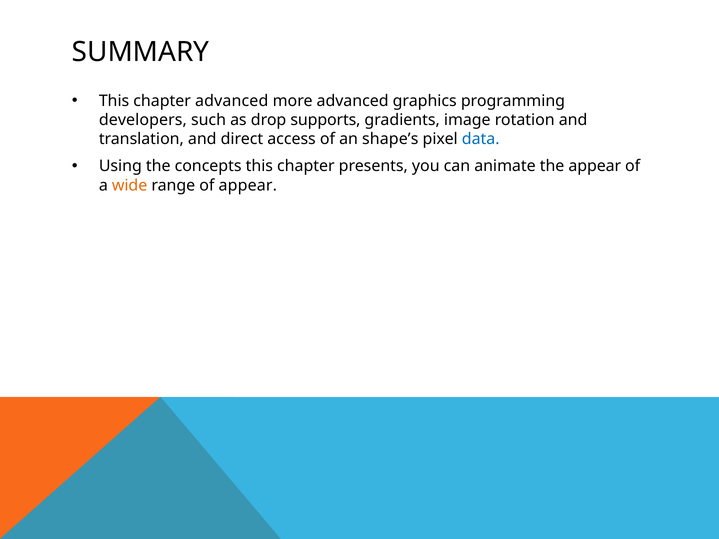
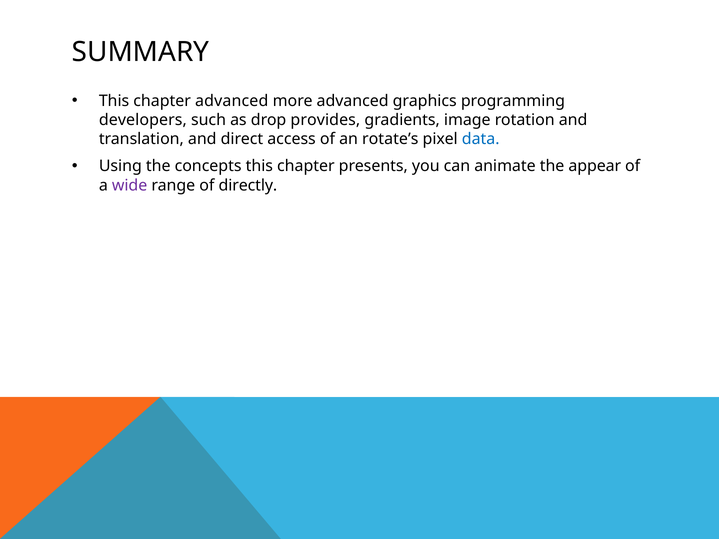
supports: supports -> provides
shape’s: shape’s -> rotate’s
wide colour: orange -> purple
of appear: appear -> directly
